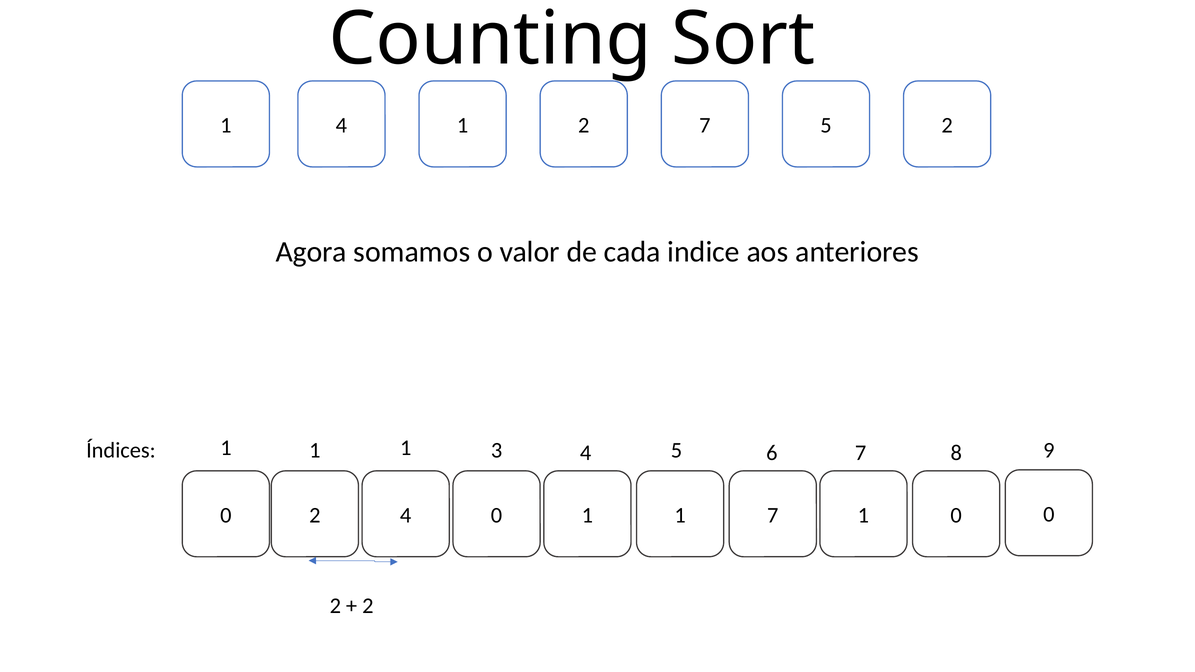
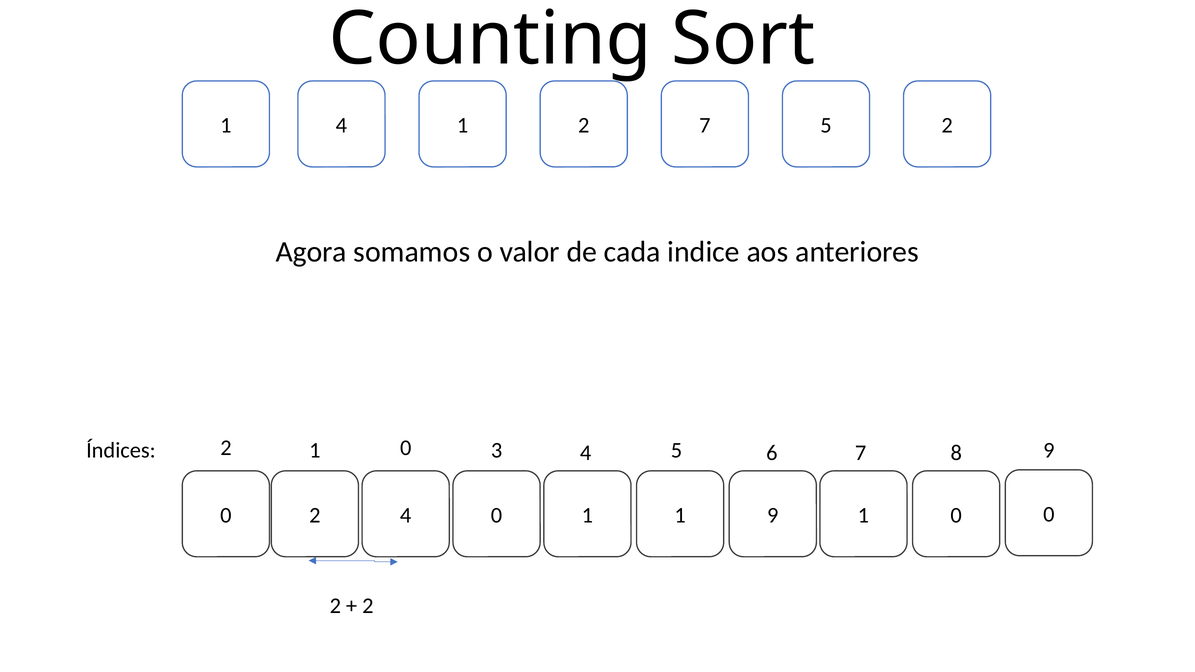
Índices 1: 1 -> 2
1 at (406, 448): 1 -> 0
1 7: 7 -> 9
